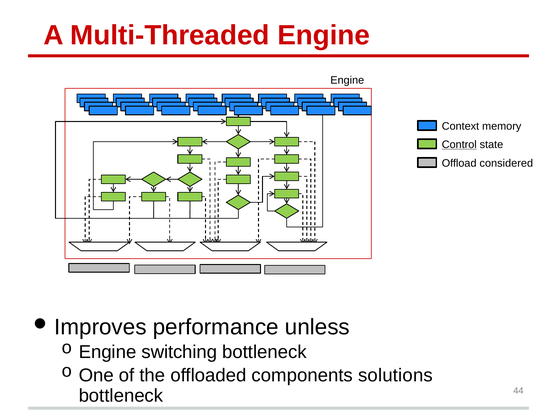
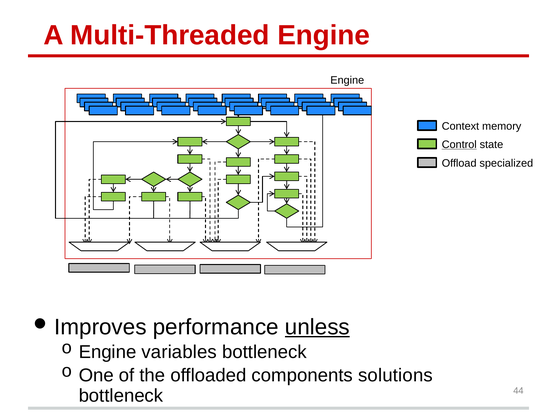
considered: considered -> specialized
unless underline: none -> present
switching: switching -> variables
